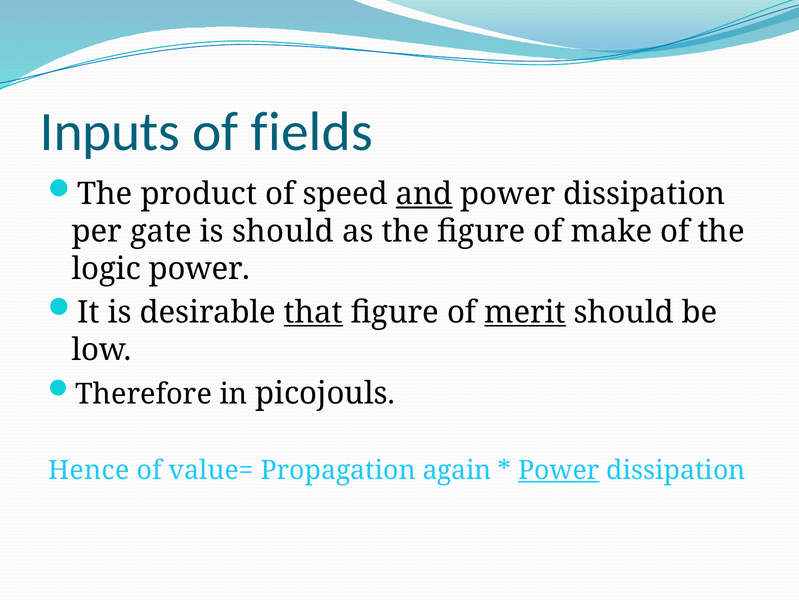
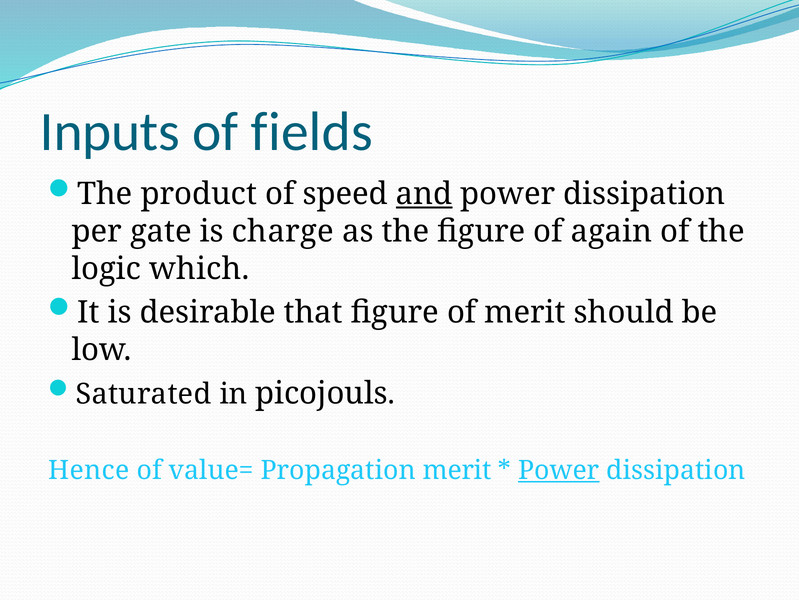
is should: should -> charge
make: make -> again
logic power: power -> which
that underline: present -> none
merit at (525, 312) underline: present -> none
Therefore: Therefore -> Saturated
Propagation again: again -> merit
